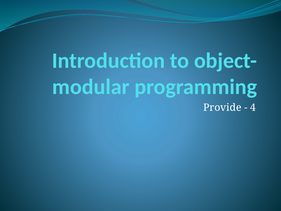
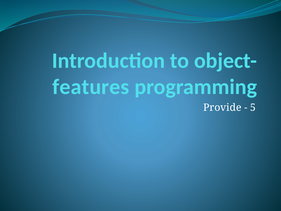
modular: modular -> features
4: 4 -> 5
